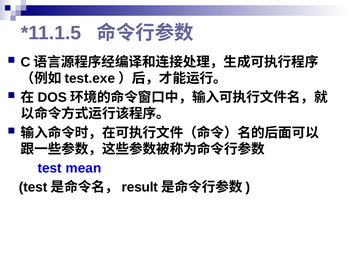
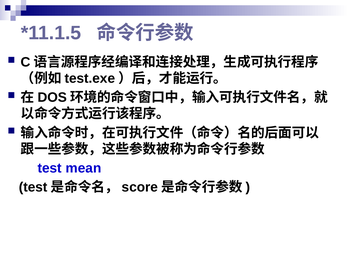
result: result -> score
